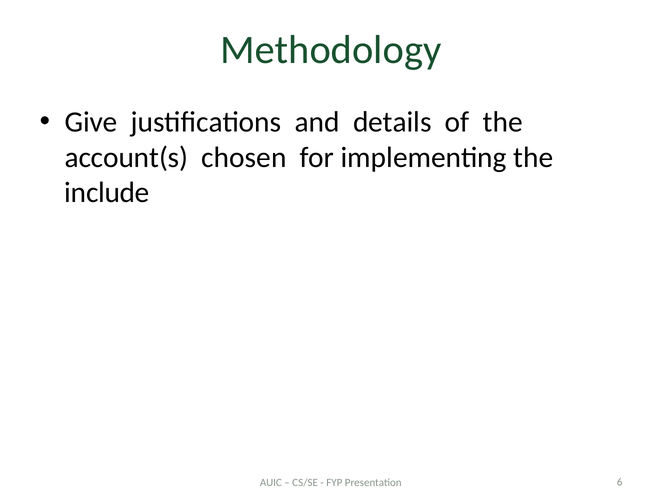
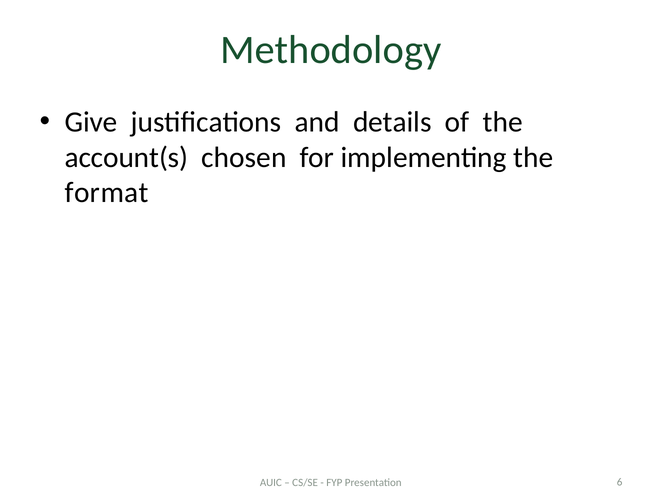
include: include -> format
